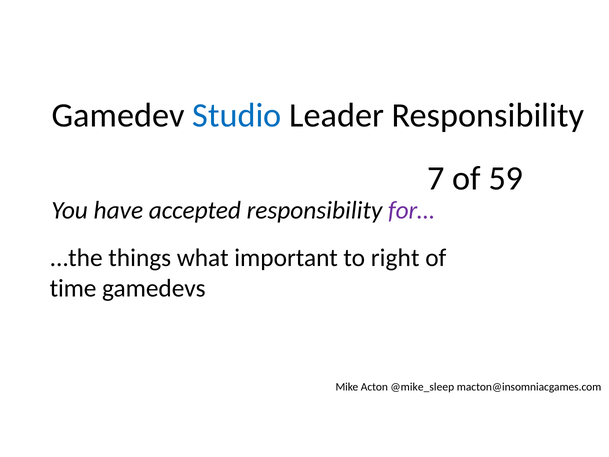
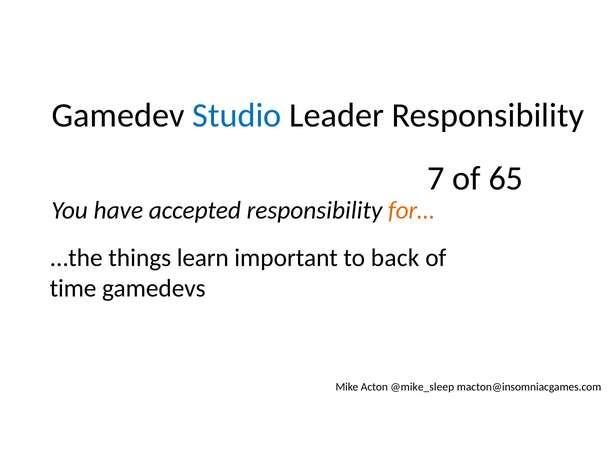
59: 59 -> 65
for… colour: purple -> orange
what: what -> learn
right: right -> back
